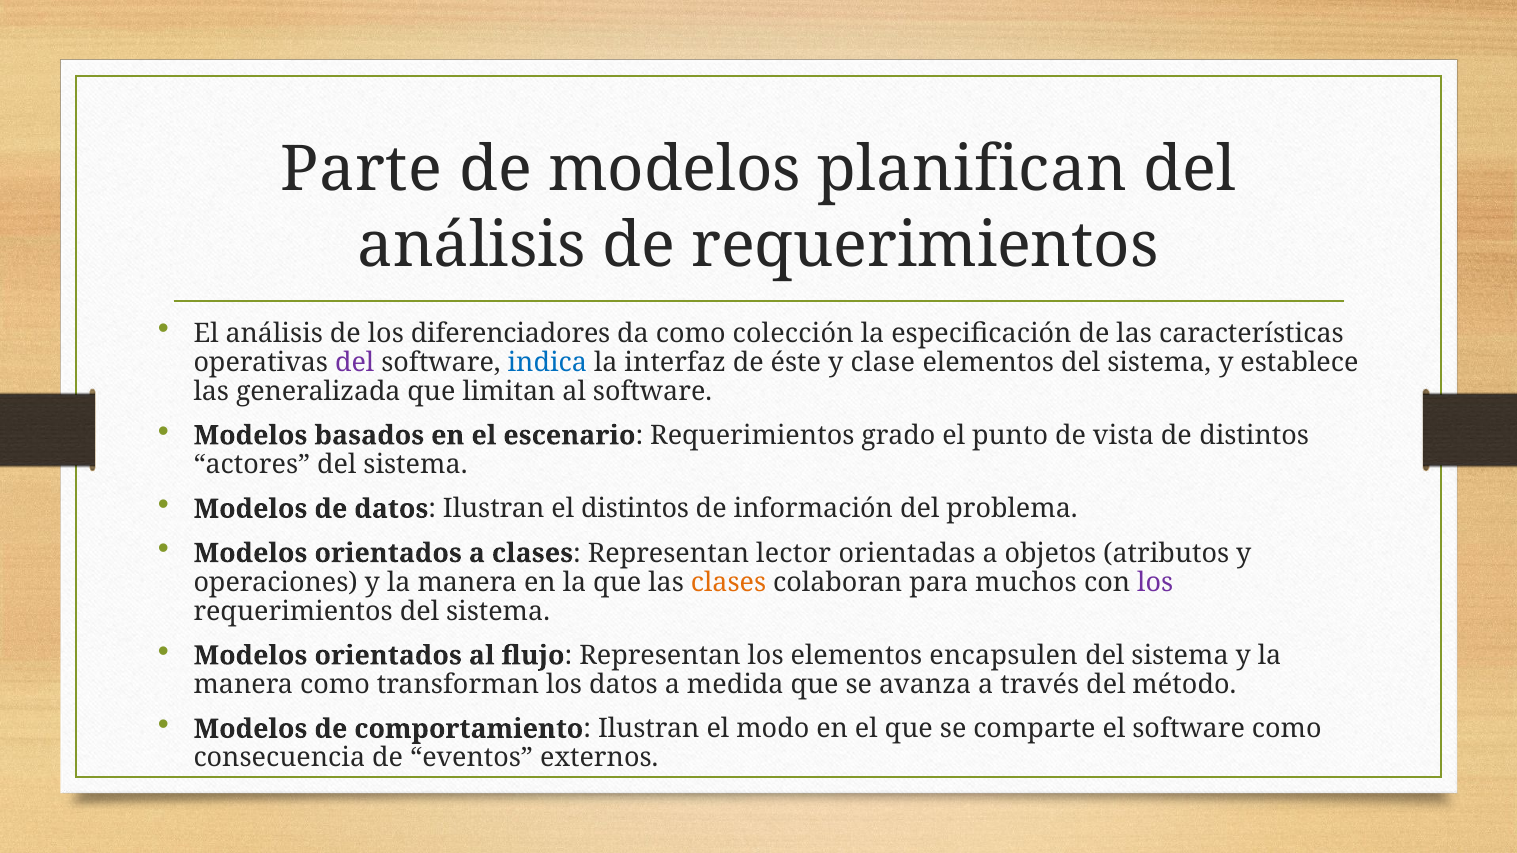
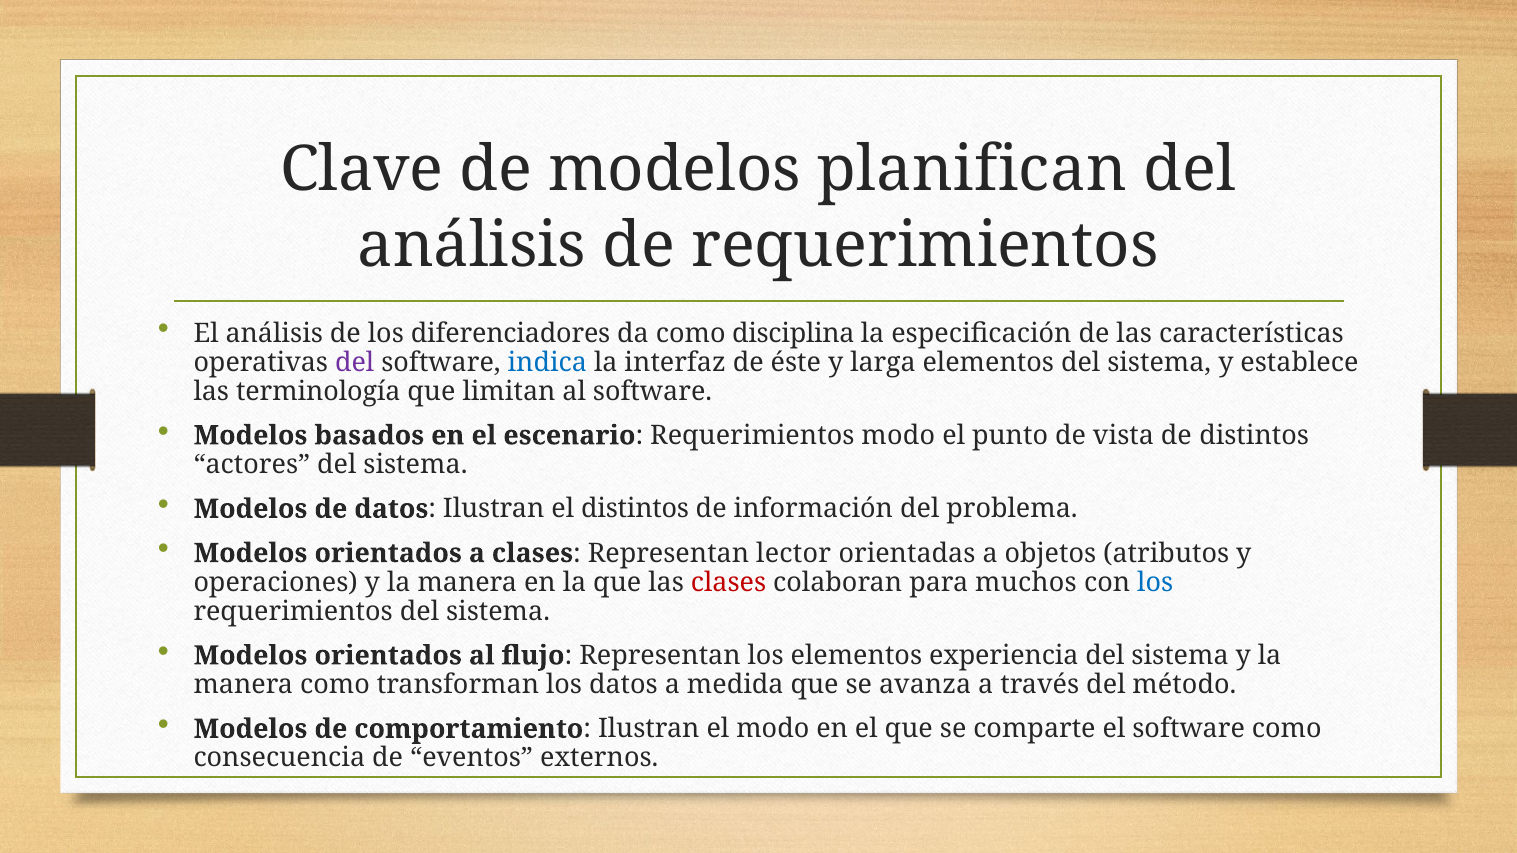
Parte: Parte -> Clave
colección: colección -> disciplina
clase: clase -> larga
generalizada: generalizada -> terminología
Requerimientos grado: grado -> modo
clases at (729, 582) colour: orange -> red
los at (1155, 582) colour: purple -> blue
encapsulen: encapsulen -> experiencia
